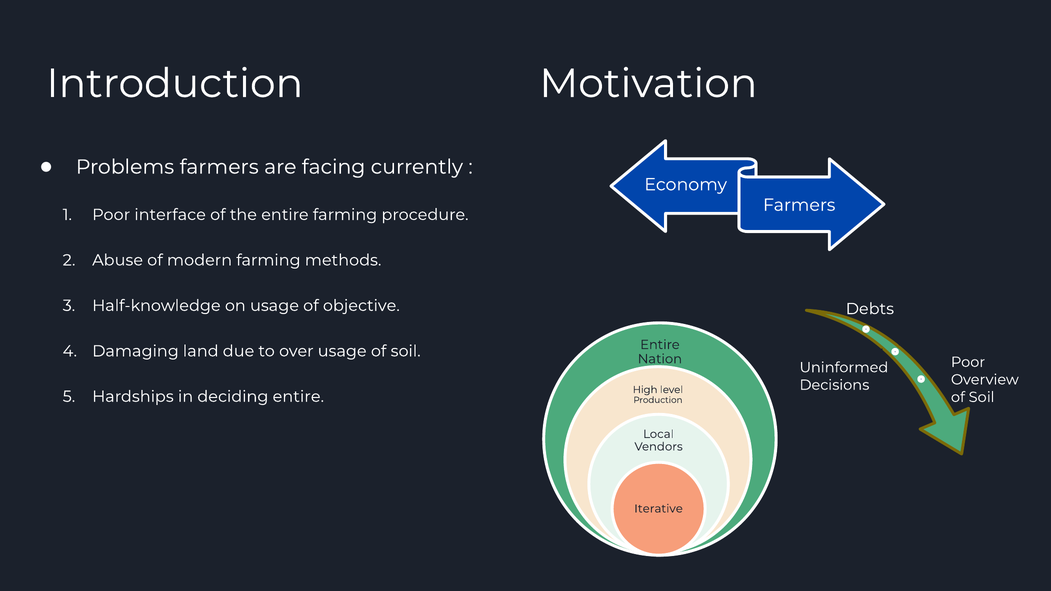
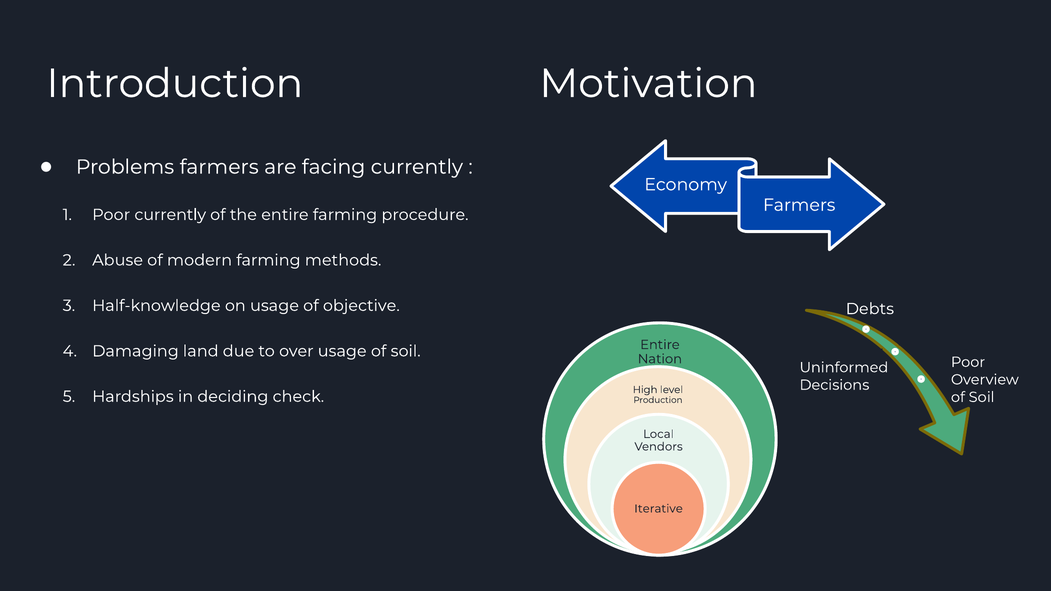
Poor interface: interface -> currently
deciding entire: entire -> check
